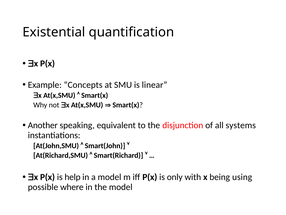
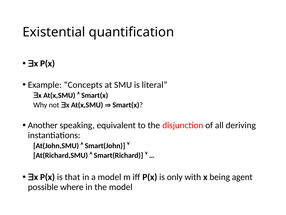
linear: linear -> literal
systems: systems -> deriving
help: help -> that
using: using -> agent
